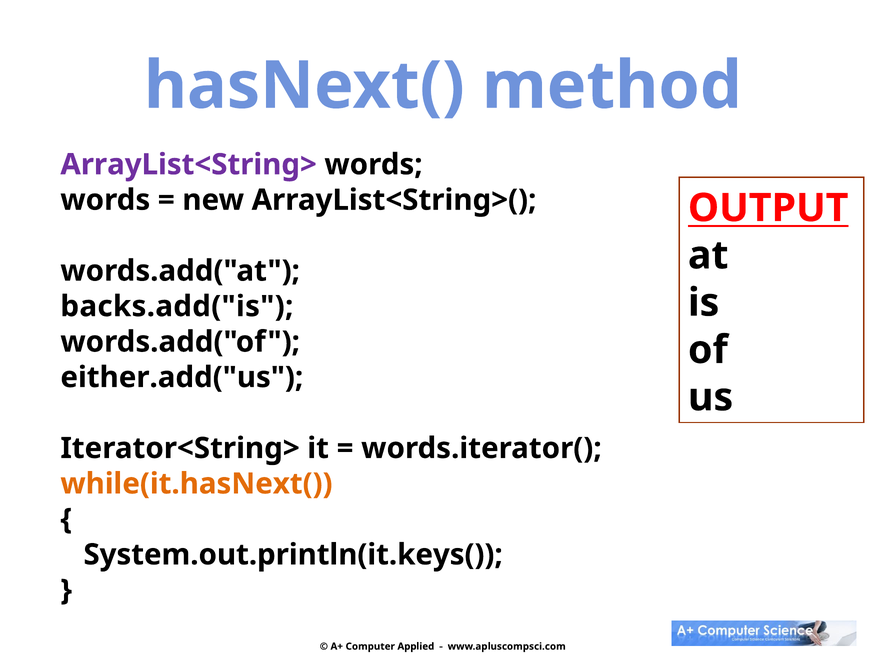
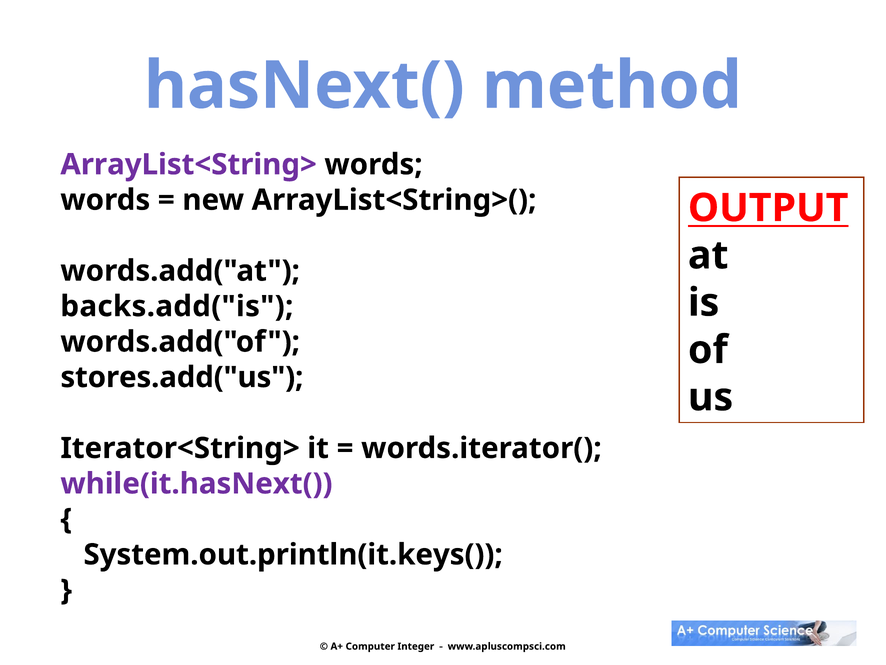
either.add("us: either.add("us -> stores.add("us
while(it.hasNext( colour: orange -> purple
Applied: Applied -> Integer
